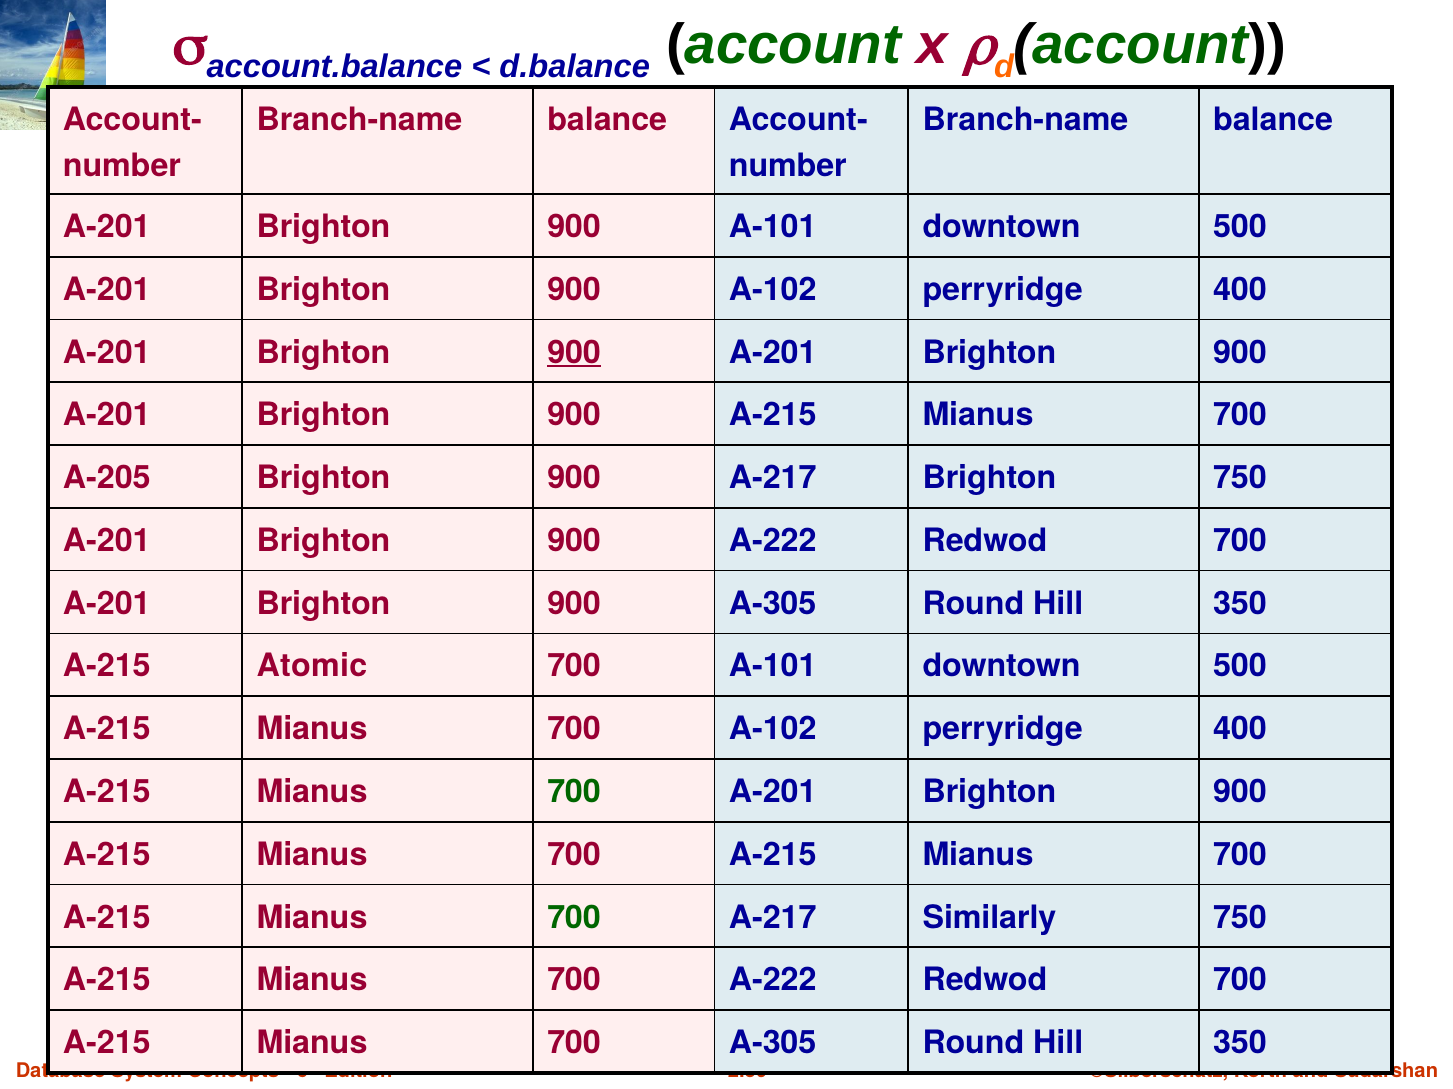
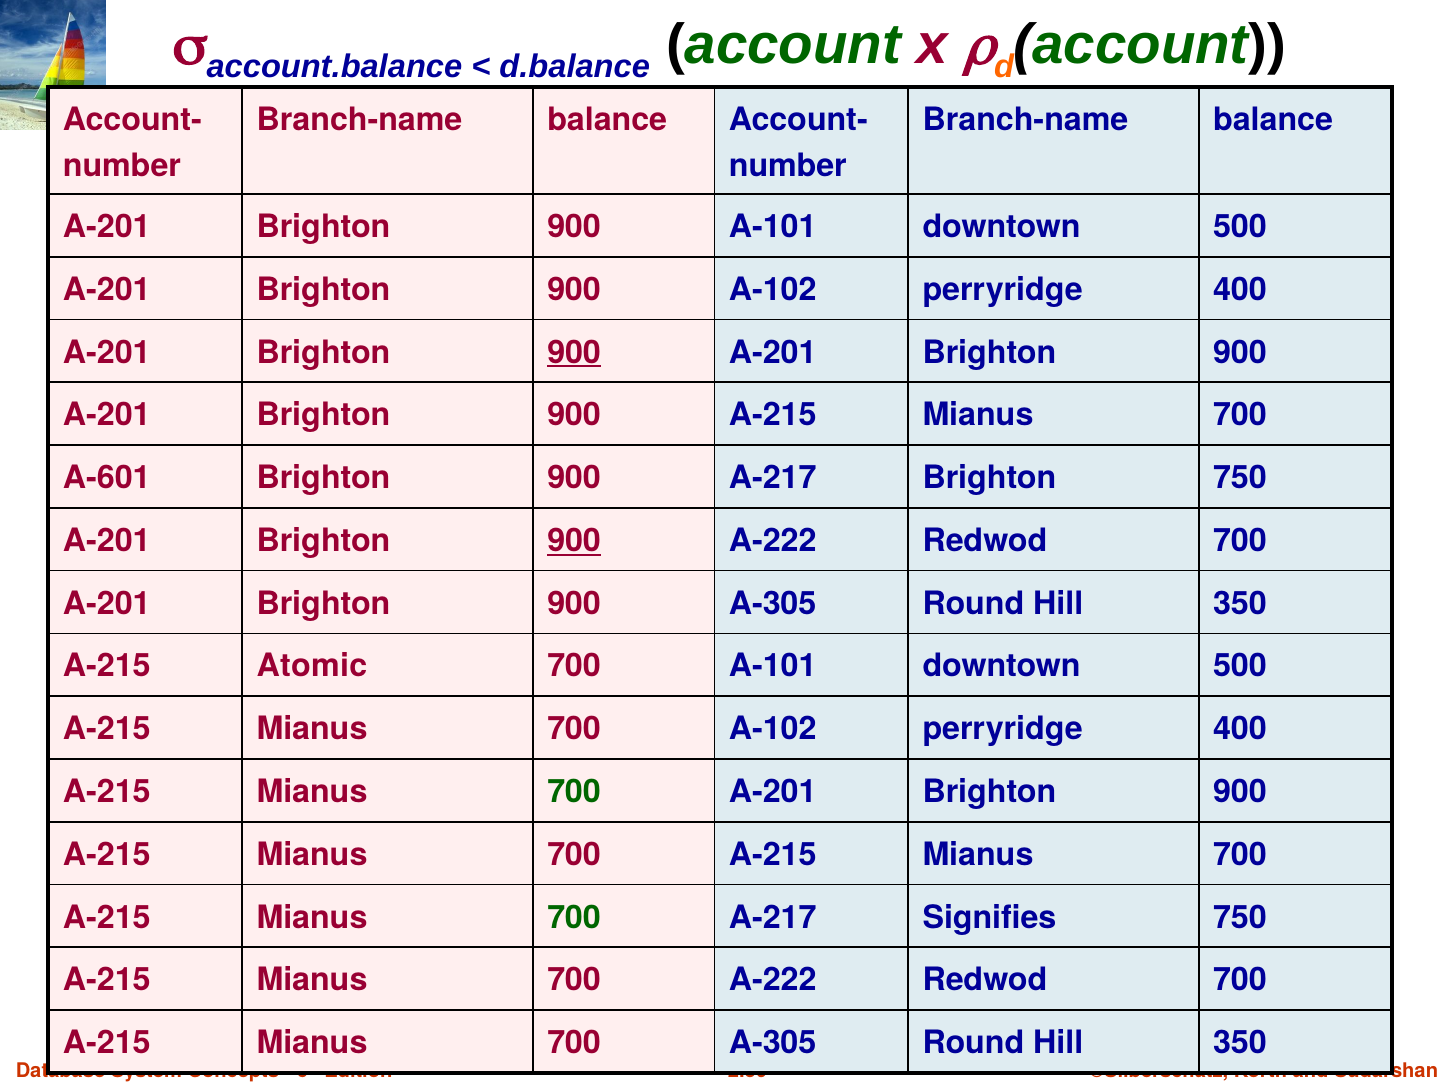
A-205: A-205 -> A-601
900 at (574, 541) underline: none -> present
Similarly: Similarly -> Signifies
